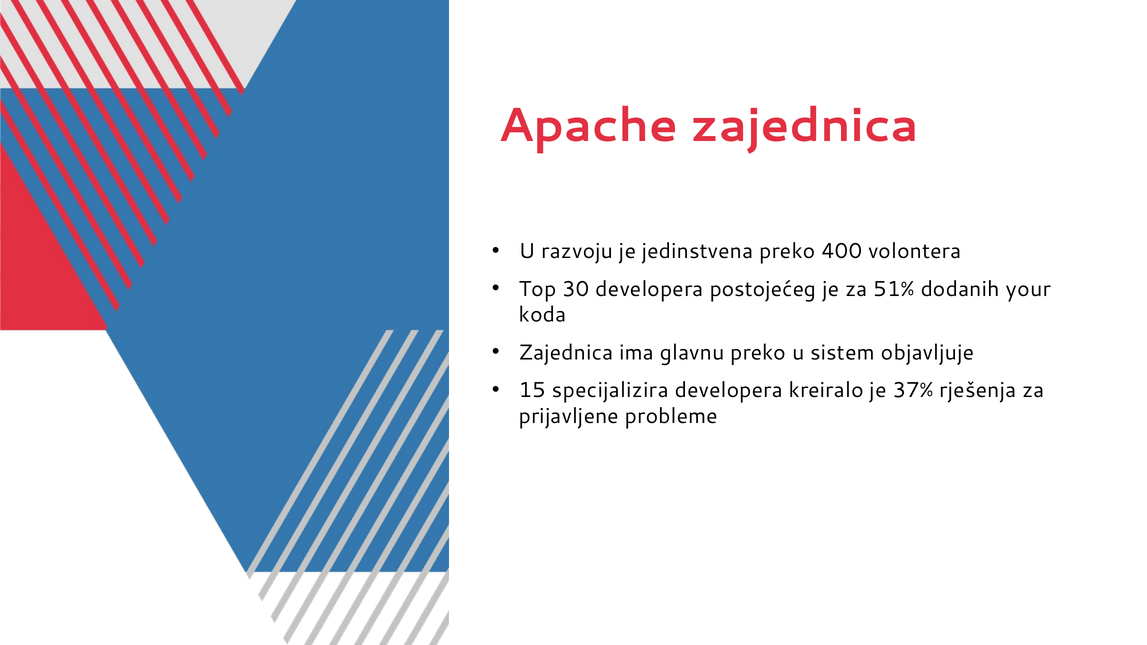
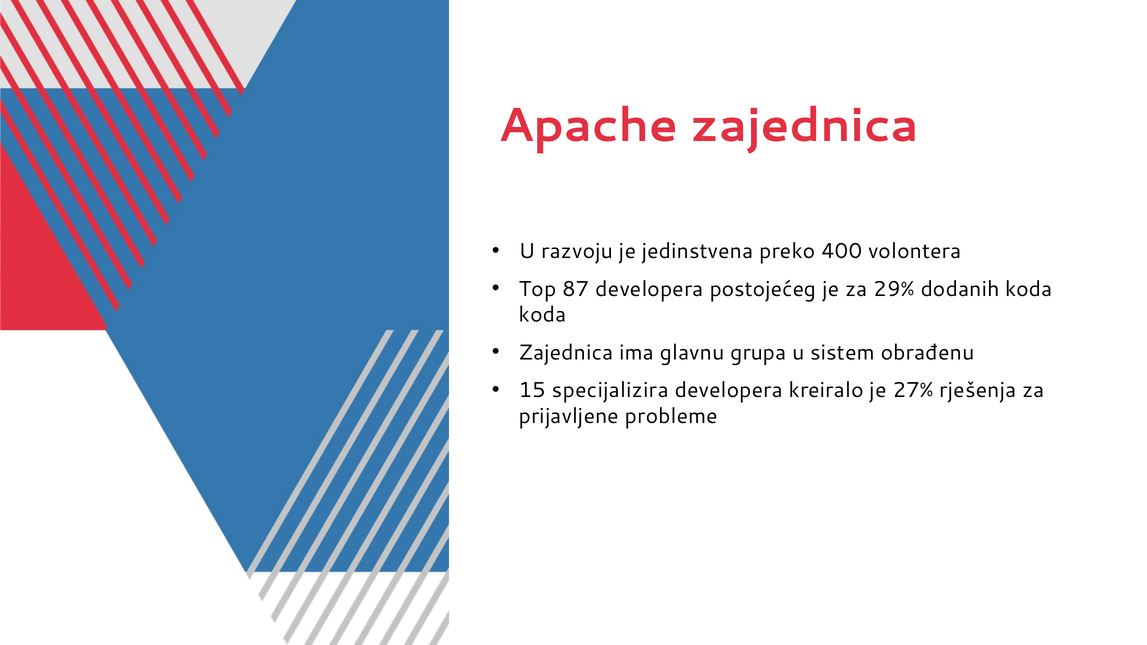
30: 30 -> 87
51%: 51% -> 29%
dodanih your: your -> koda
glavnu preko: preko -> grupa
objavljuje: objavljuje -> obrađenu
37%: 37% -> 27%
